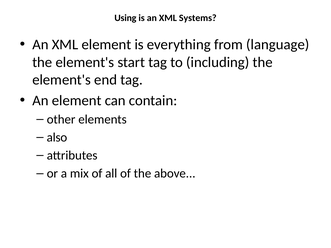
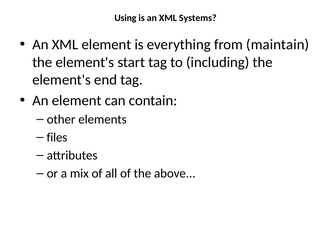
language: language -> maintain
also: also -> files
